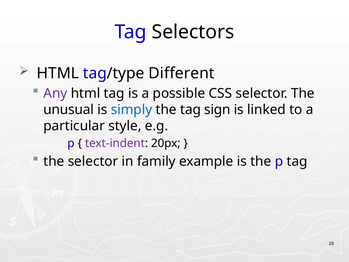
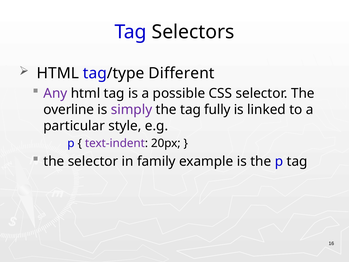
unusual: unusual -> overline
simply colour: blue -> purple
sign: sign -> fully
